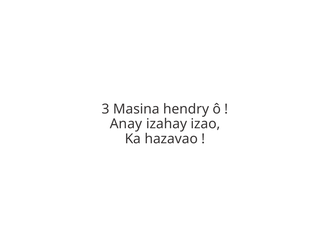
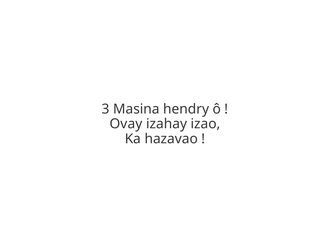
Anay: Anay -> Ovay
